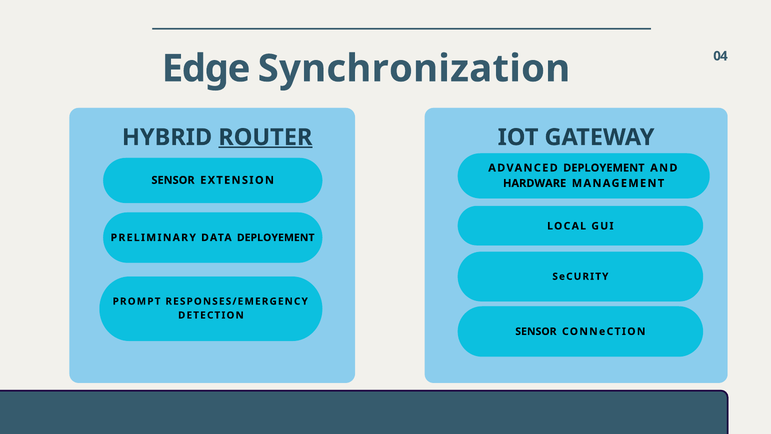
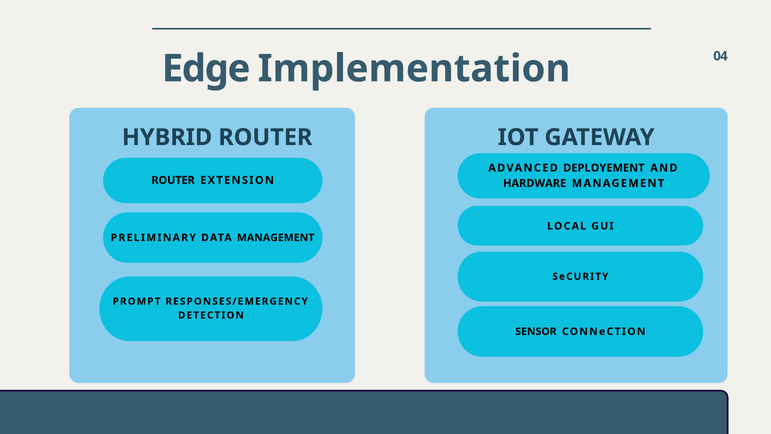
Synchronization: Synchronization -> Implementation
ROUTER at (265, 137) underline: present -> none
SENSOR at (173, 180): SENSOR -> ROUTER
DATA DEPLOYEMENT: DEPLOYEMENT -> MANAGEMENT
